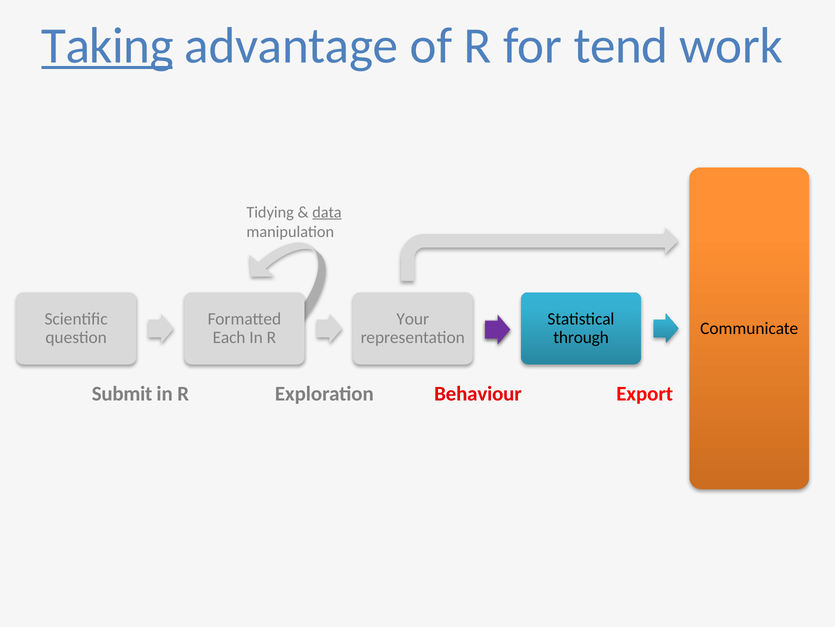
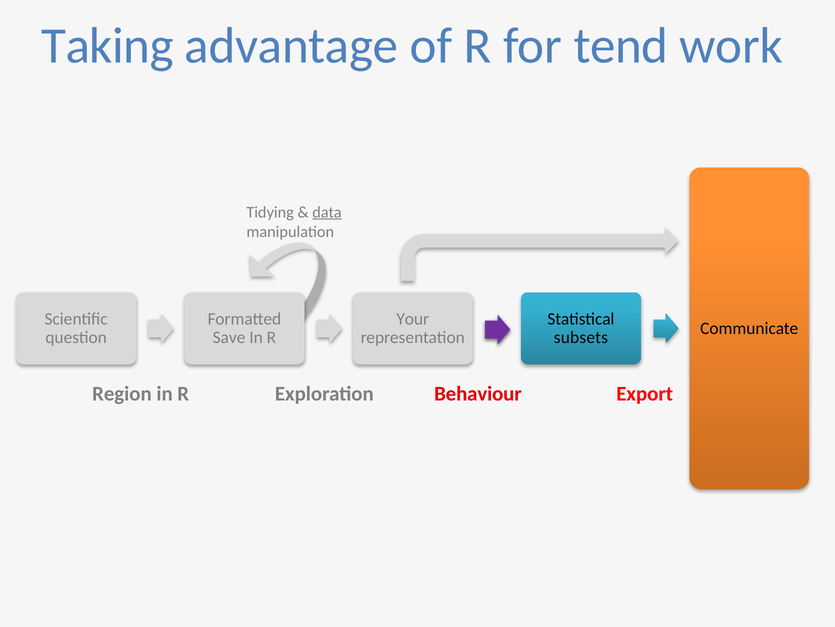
Taking underline: present -> none
Each: Each -> Save
through: through -> subsets
Submit: Submit -> Region
